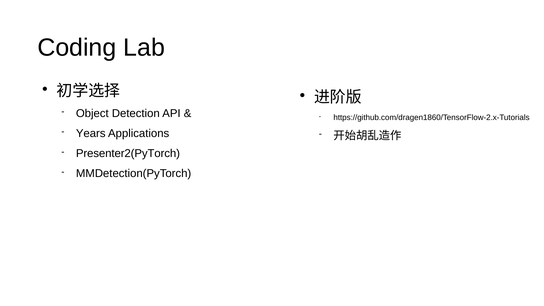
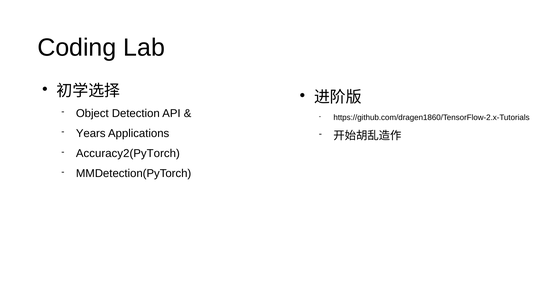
Presenter2(PyTorch: Presenter2(PyTorch -> Accuracy2(PyTorch
